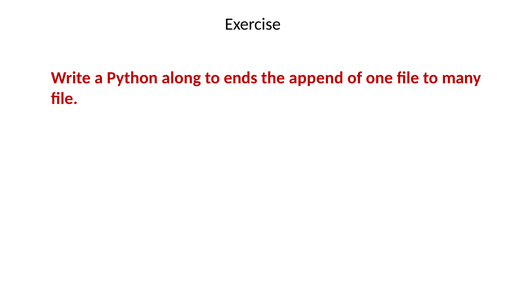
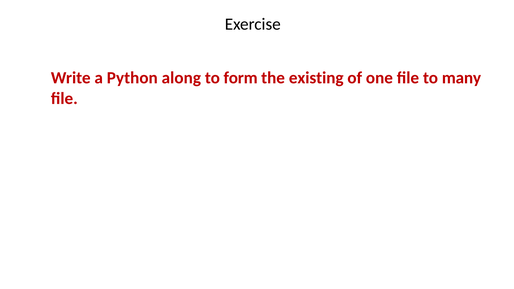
ends: ends -> form
append: append -> existing
